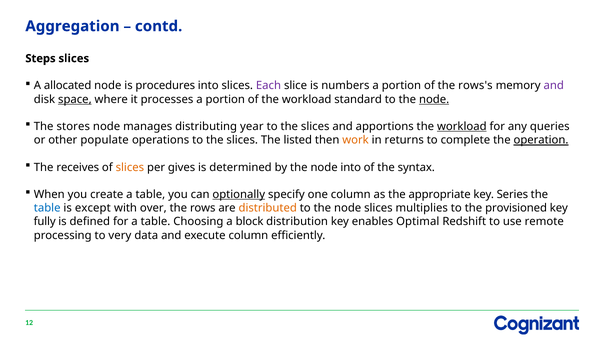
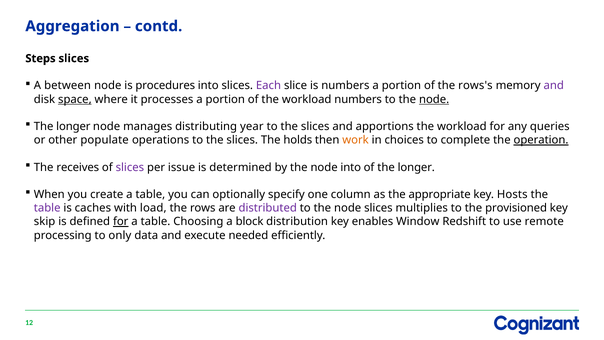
allocated: allocated -> between
workload standard: standard -> numbers
stores at (73, 126): stores -> longer
workload at (462, 126) underline: present -> none
listed: listed -> holds
returns: returns -> choices
slices at (130, 167) colour: orange -> purple
gives: gives -> issue
of the syntax: syntax -> longer
optionally underline: present -> none
Series: Series -> Hosts
table at (47, 208) colour: blue -> purple
except: except -> caches
over: over -> load
distributed colour: orange -> purple
fully: fully -> skip
for at (121, 222) underline: none -> present
Optimal: Optimal -> Window
very: very -> only
execute column: column -> needed
